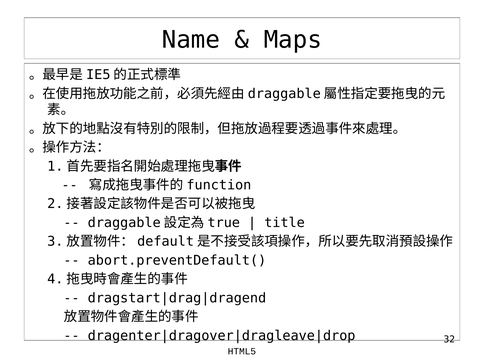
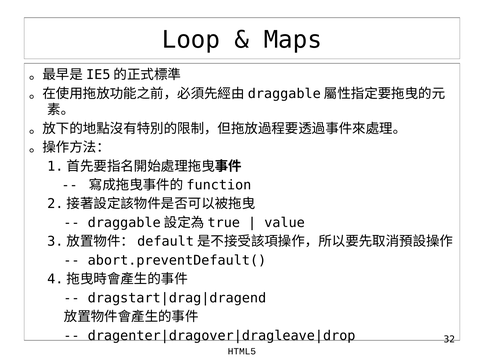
Name: Name -> Loop
title: title -> value
